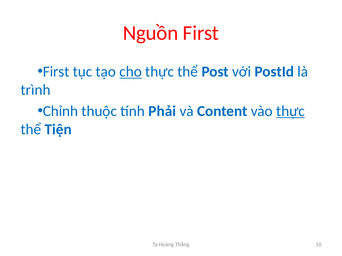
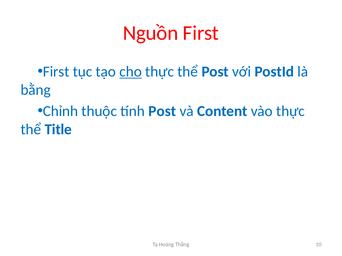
trình: trình -> bằng
tính Phải: Phải -> Post
thực at (291, 111) underline: present -> none
Tiện: Tiện -> Title
